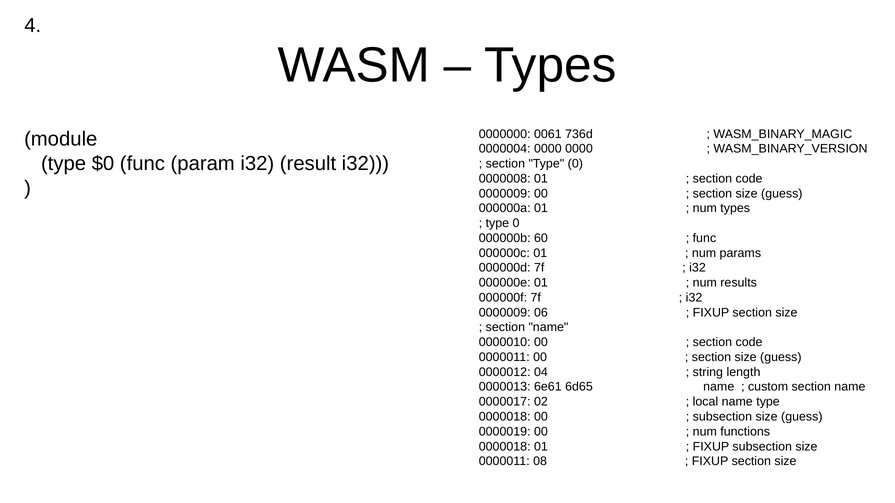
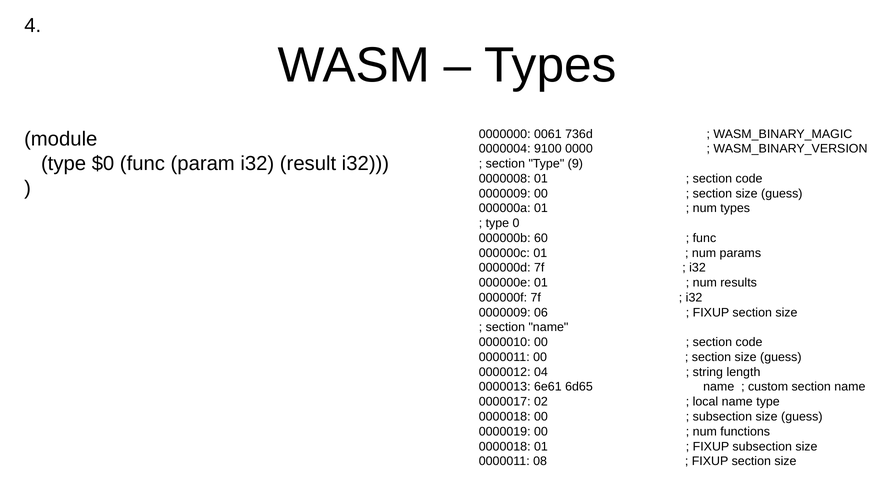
0000004 0000: 0000 -> 9100
section Type 0: 0 -> 9
